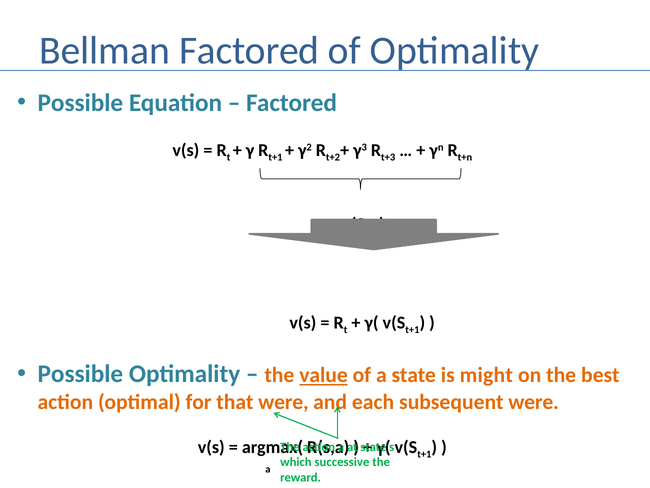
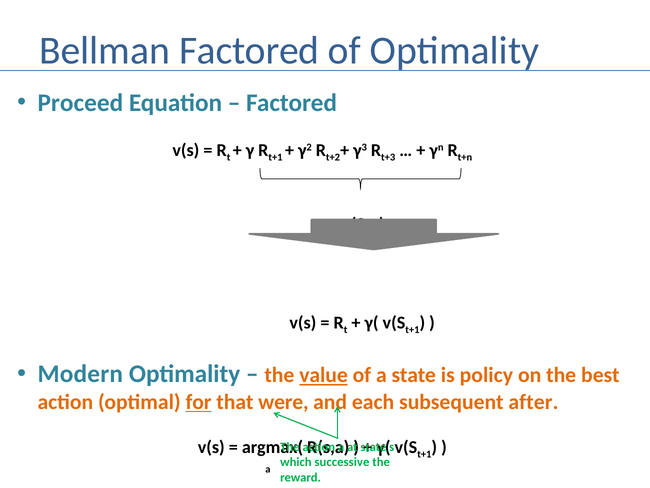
Possible at (80, 103): Possible -> Proceed
Possible at (80, 374): Possible -> Modern
might: might -> policy
for underline: none -> present
subsequent were: were -> after
